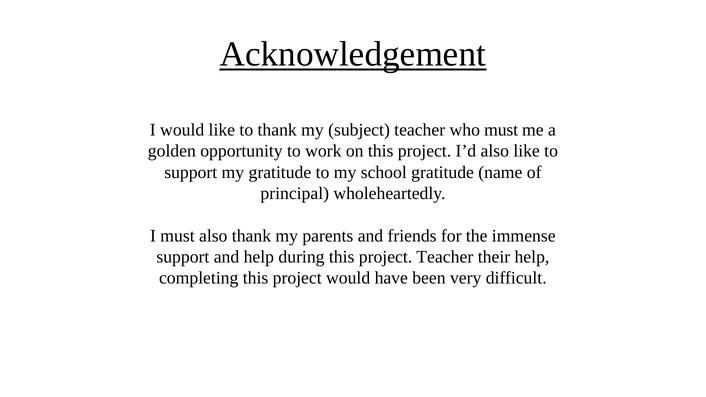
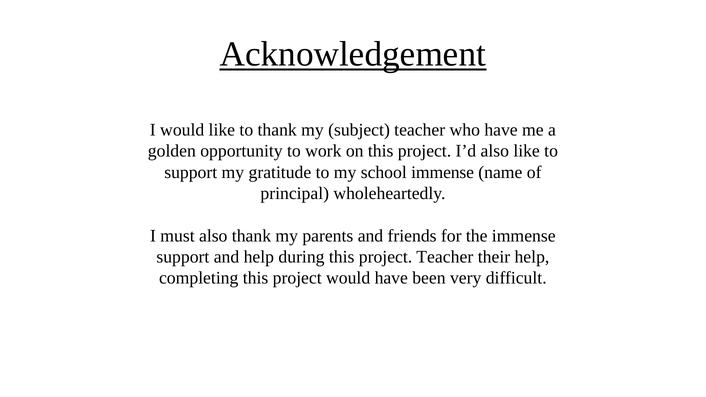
who must: must -> have
school gratitude: gratitude -> immense
